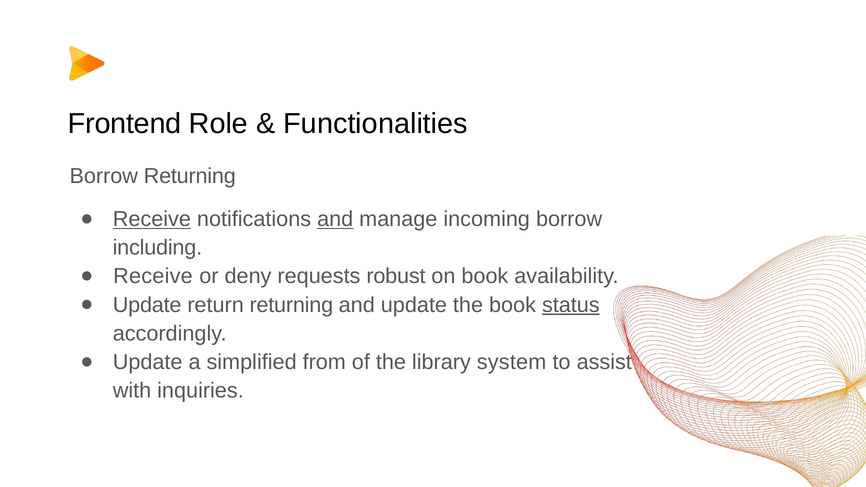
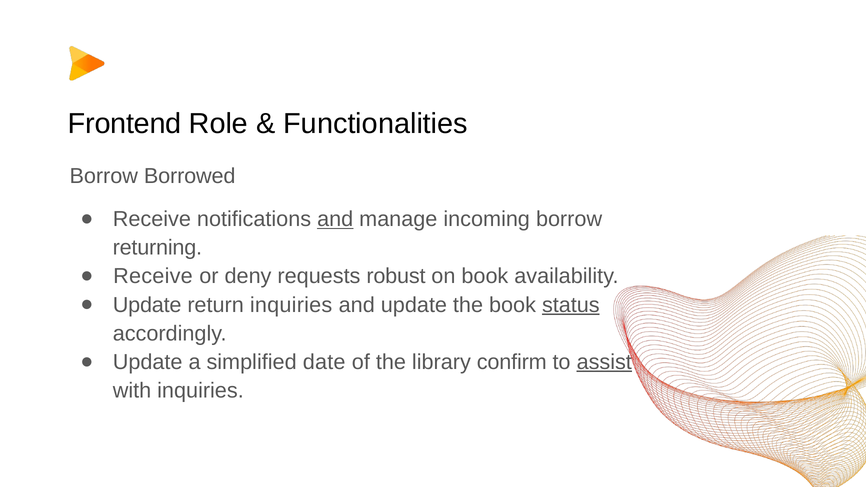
Borrow Returning: Returning -> Borrowed
Receive at (152, 219) underline: present -> none
including: including -> returning
return returning: returning -> inquiries
from: from -> date
system: system -> confirm
assist underline: none -> present
